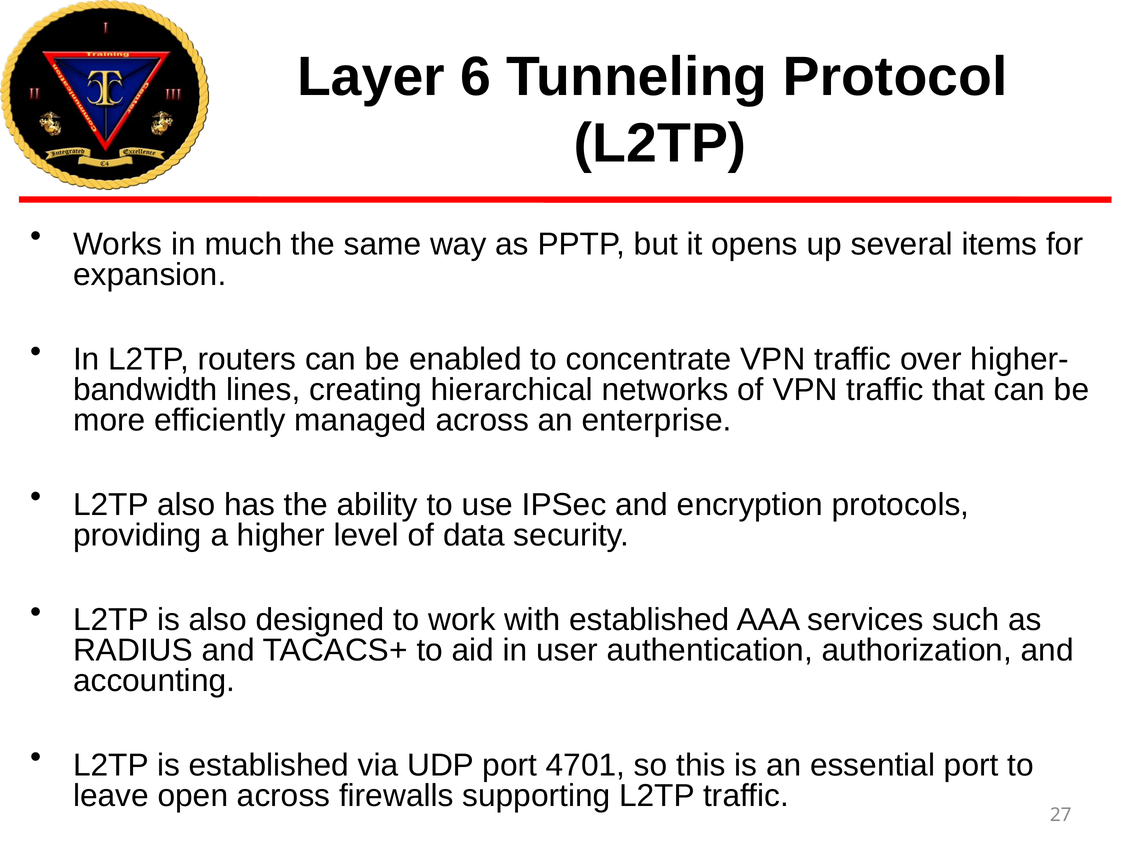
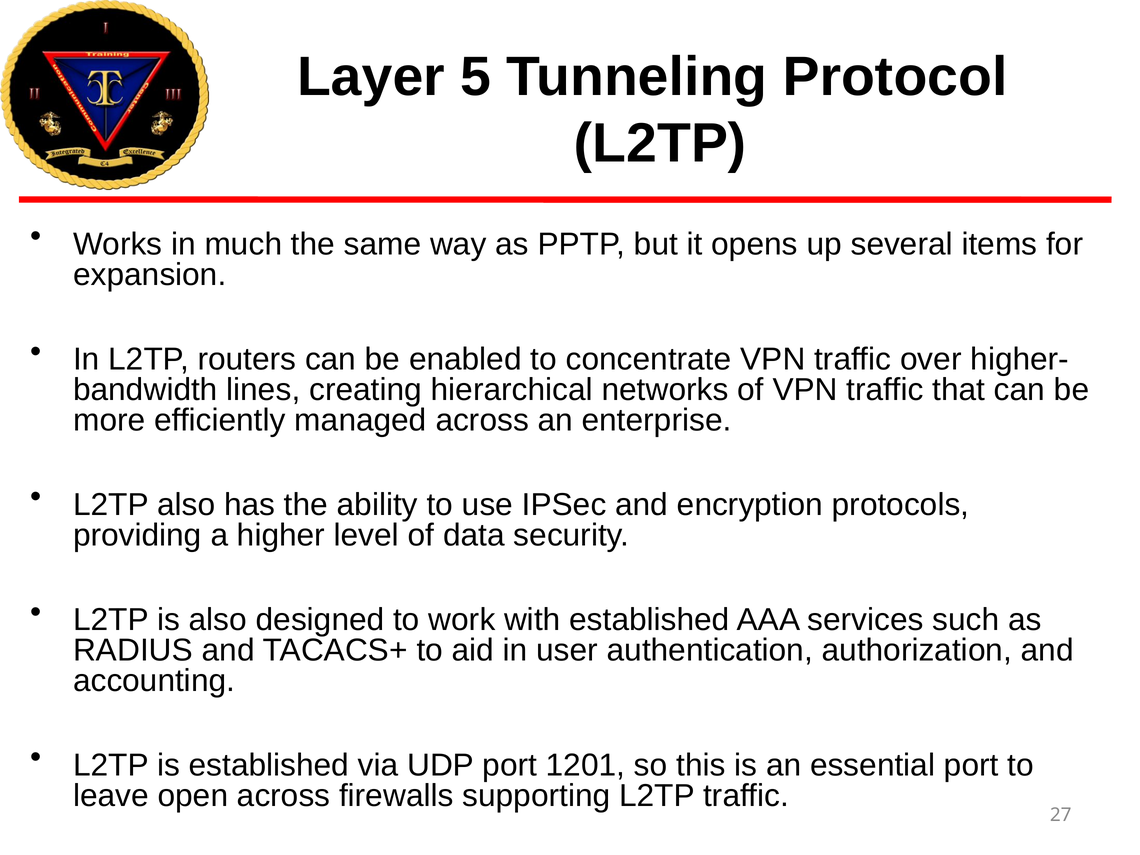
6: 6 -> 5
4701: 4701 -> 1201
